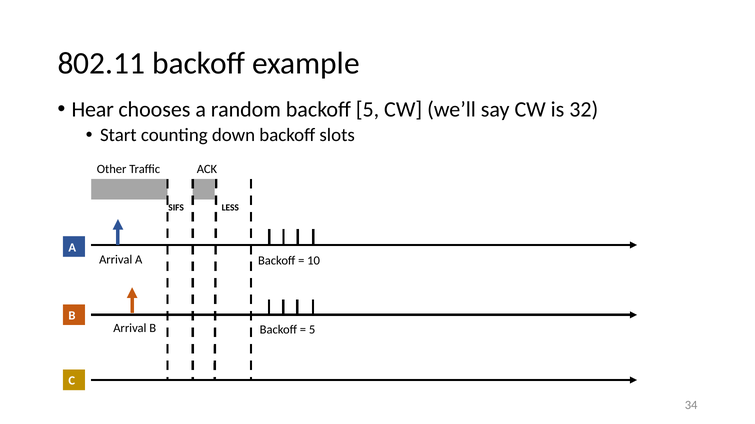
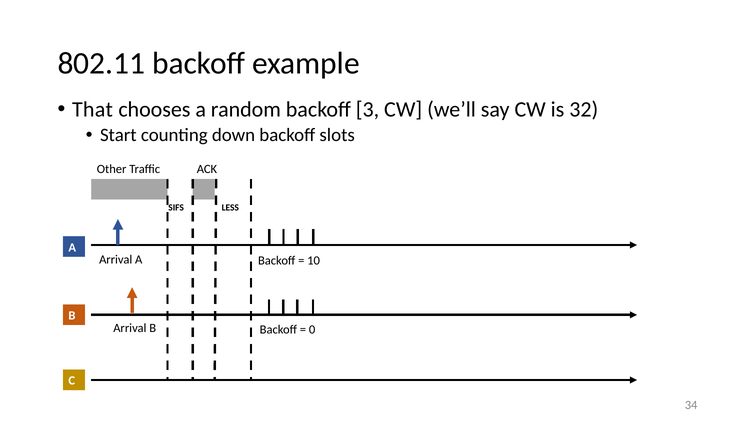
Hear: Hear -> That
backoff 5: 5 -> 3
5 at (312, 330): 5 -> 0
